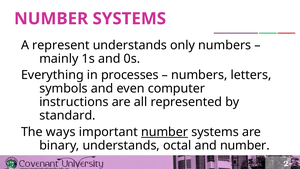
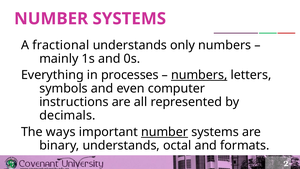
represent: represent -> fractional
numbers at (199, 75) underline: none -> present
standard: standard -> decimals
and number: number -> formats
